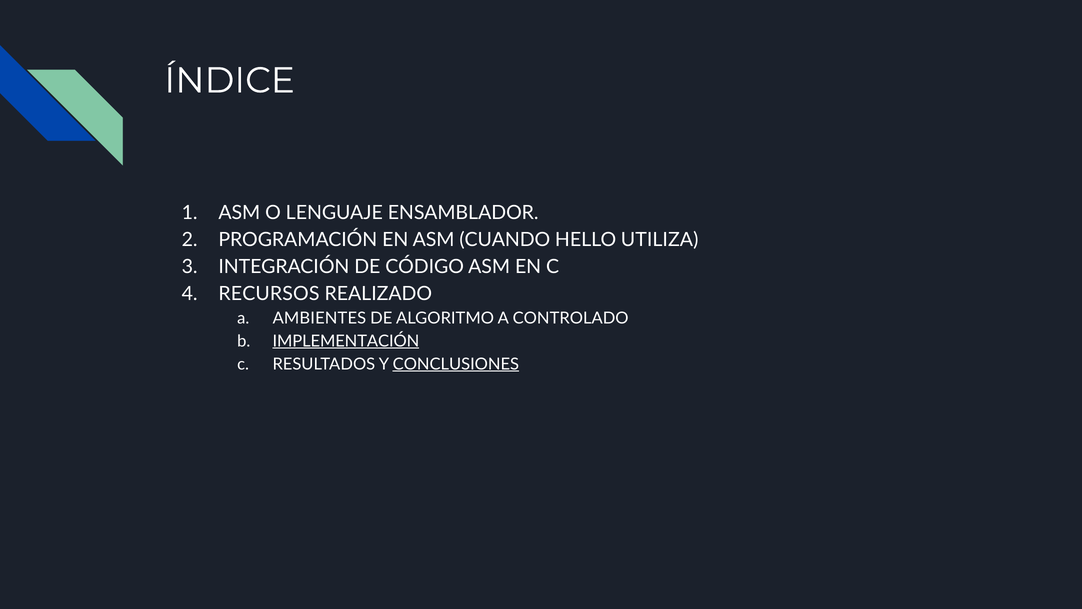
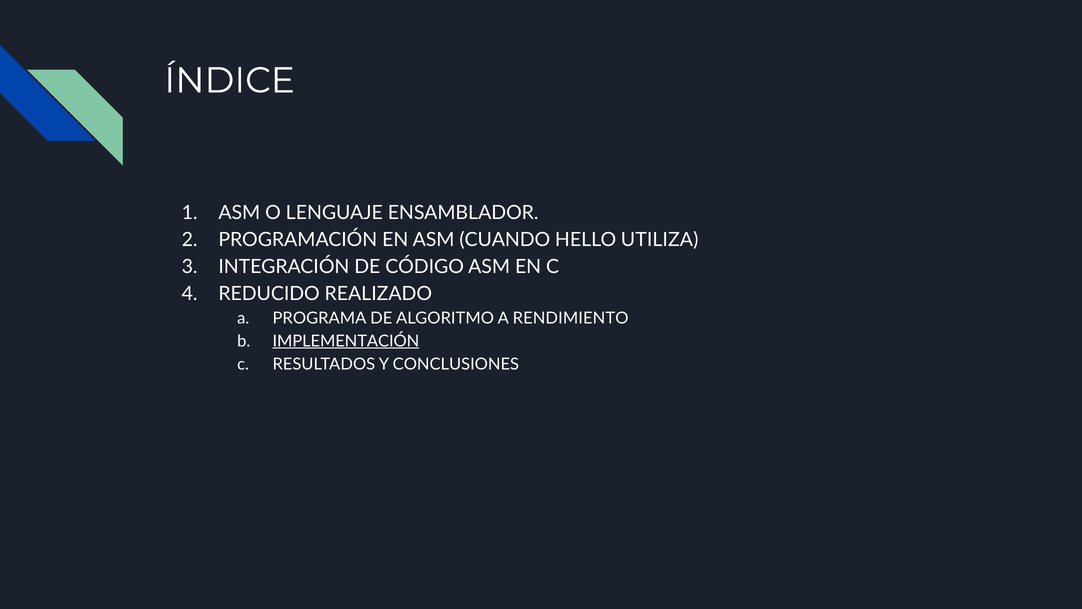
RECURSOS: RECURSOS -> REDUCIDO
AMBIENTES: AMBIENTES -> PROGRAMA
CONTROLADO: CONTROLADO -> RENDIMIENTO
CONCLUSIONES underline: present -> none
